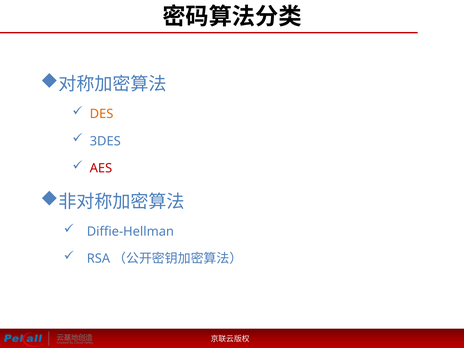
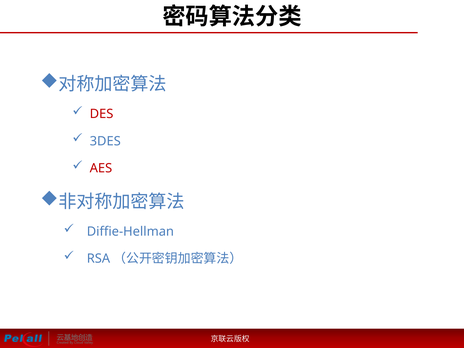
DES colour: orange -> red
